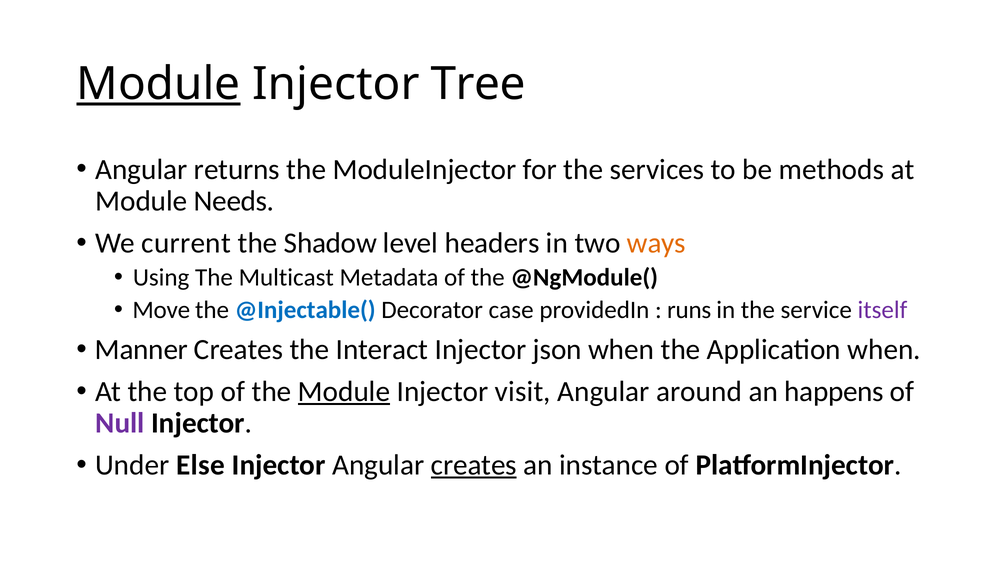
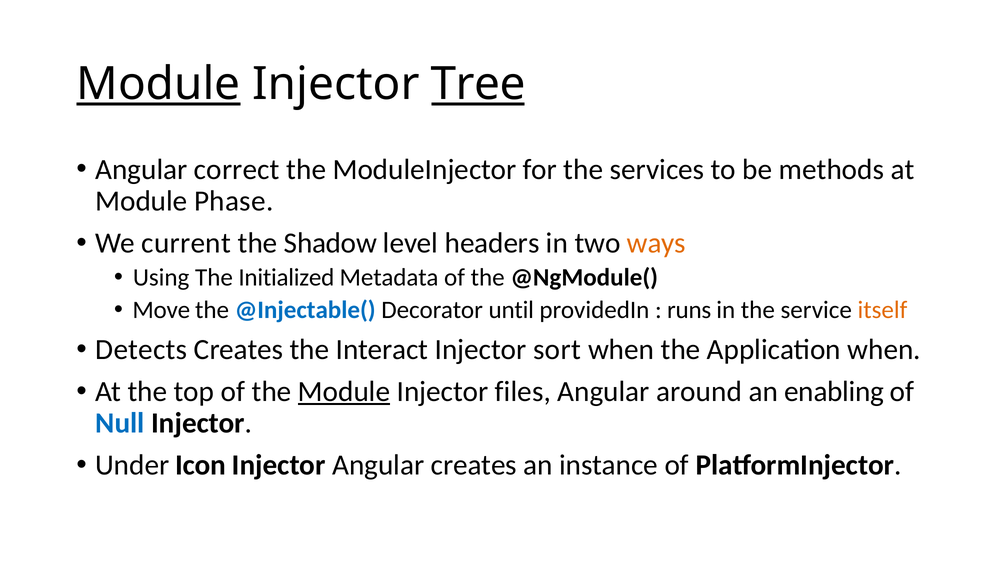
Tree underline: none -> present
returns: returns -> correct
Needs: Needs -> Phase
Multicast: Multicast -> Initialized
case: case -> until
itself colour: purple -> orange
Manner: Manner -> Detects
json: json -> sort
visit: visit -> files
happens: happens -> enabling
Null colour: purple -> blue
Else: Else -> Icon
creates at (474, 465) underline: present -> none
